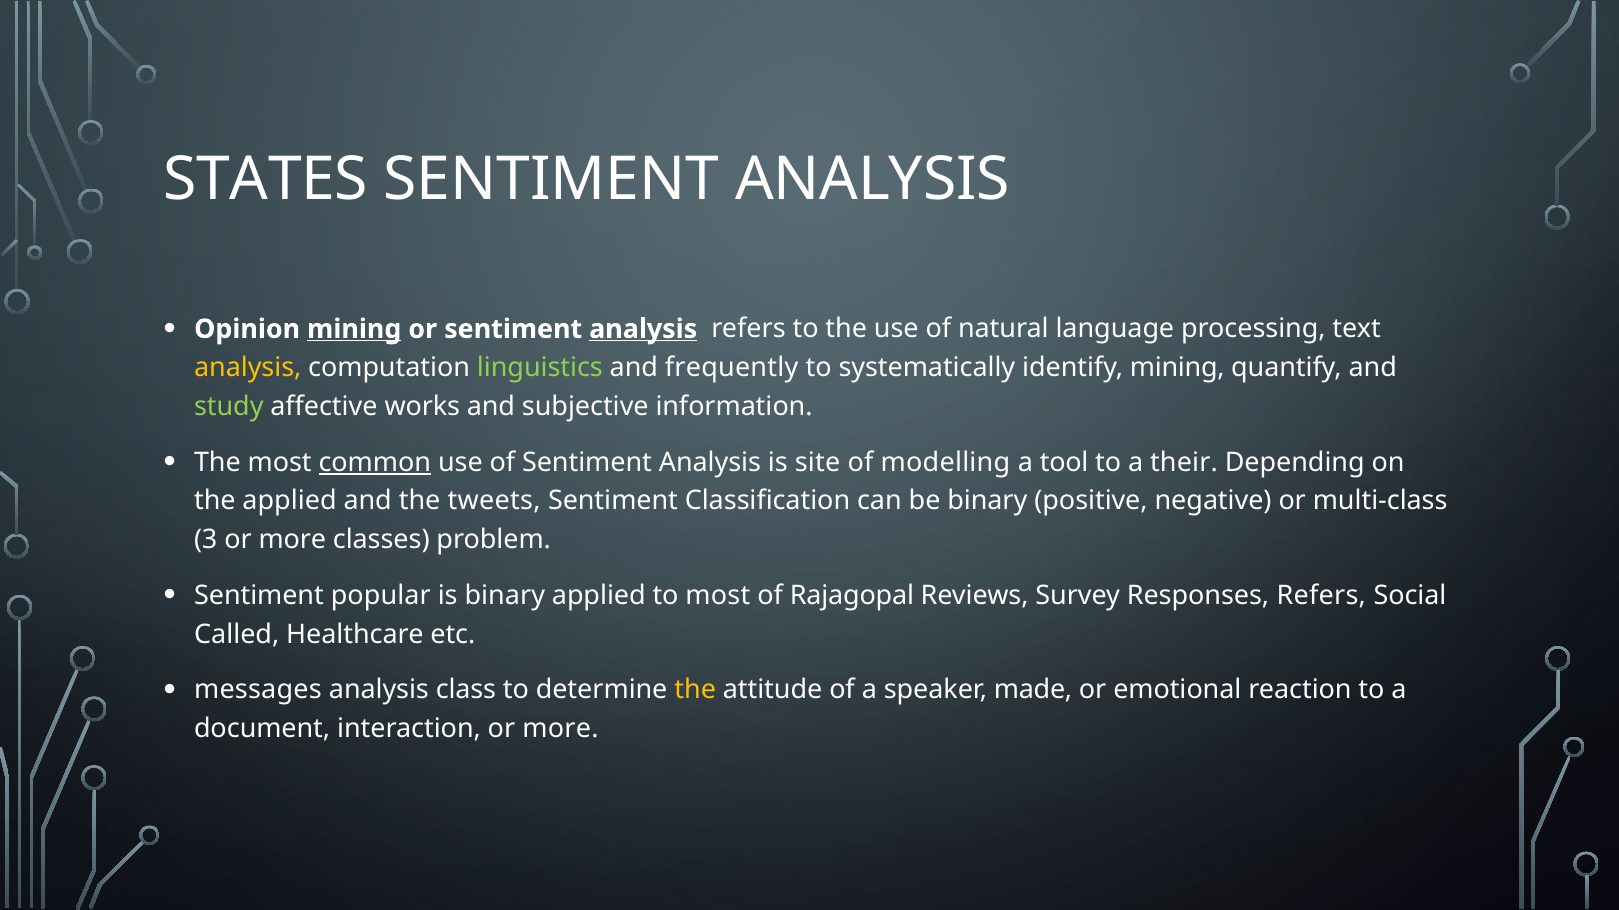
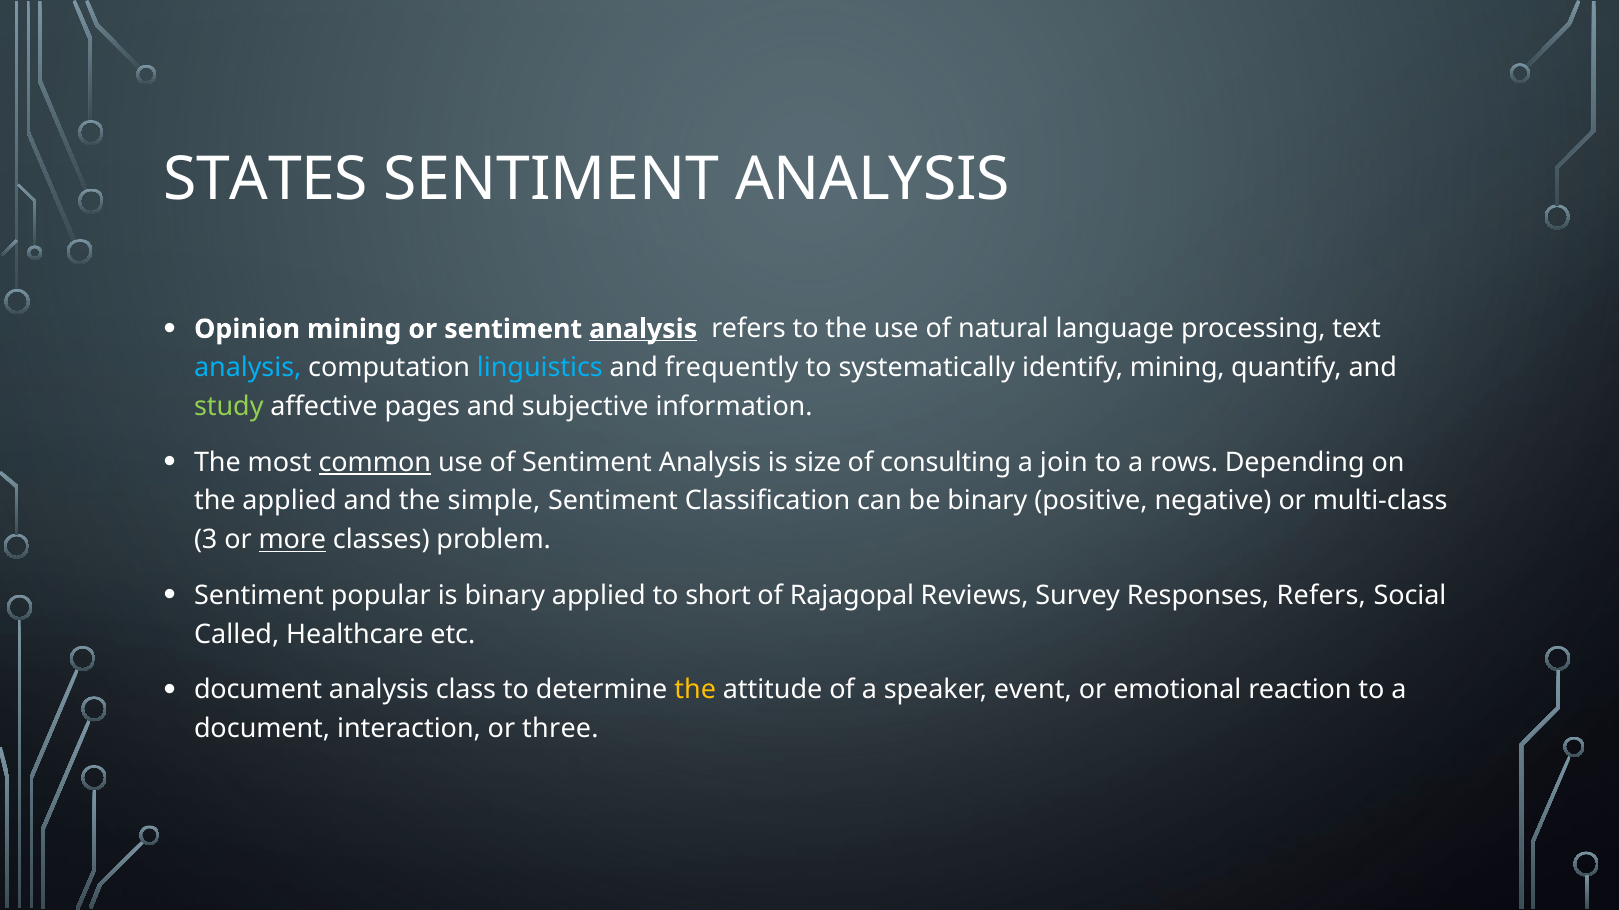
mining at (354, 329) underline: present -> none
analysis at (248, 368) colour: yellow -> light blue
linguistics colour: light green -> light blue
works: works -> pages
site: site -> size
modelling: modelling -> consulting
tool: tool -> join
their: their -> rows
tweets: tweets -> simple
more at (292, 540) underline: none -> present
to most: most -> short
messages at (258, 690): messages -> document
made: made -> event
interaction or more: more -> three
